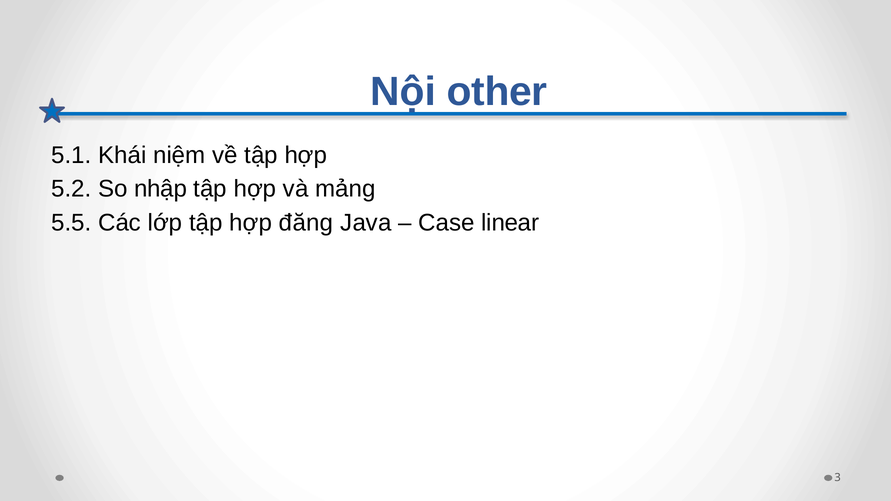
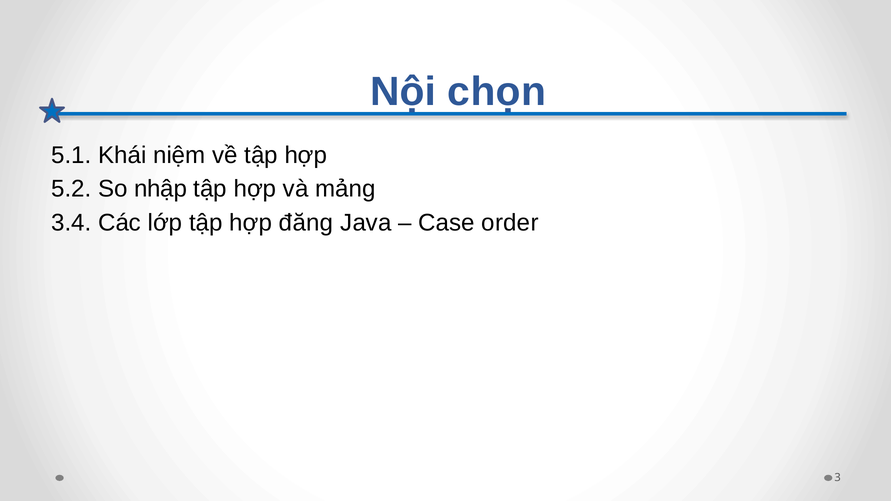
other: other -> chọn
5.5: 5.5 -> 3.4
linear: linear -> order
